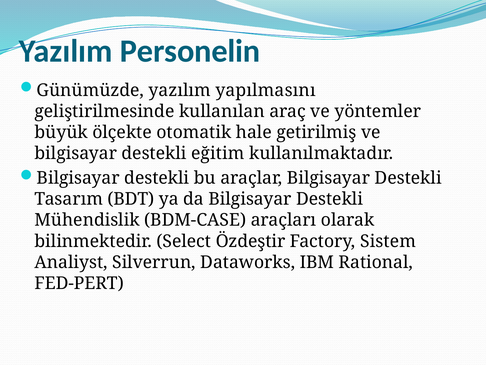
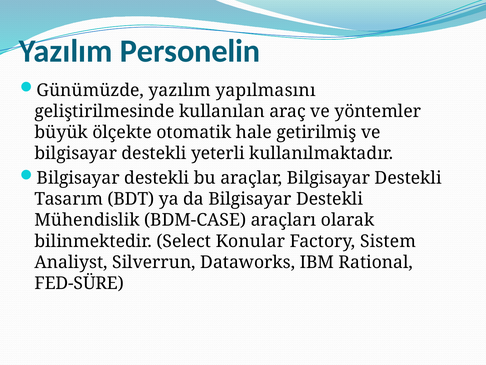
eğitim: eğitim -> yeterli
Özdeştir: Özdeştir -> Konular
FED-PERT: FED-PERT -> FED-SÜRE
